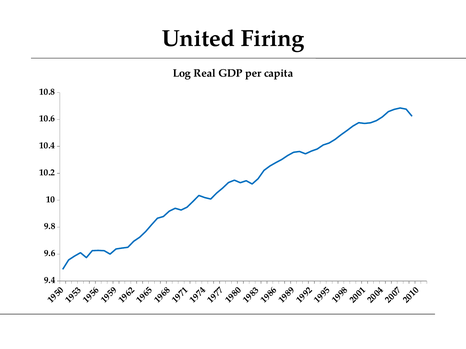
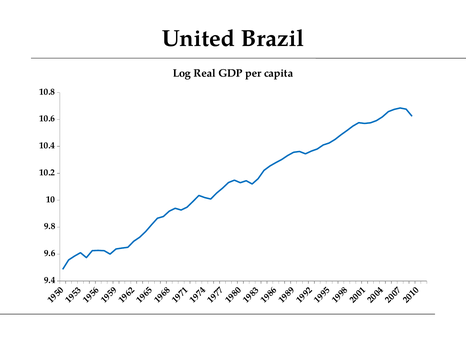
Firing: Firing -> Brazil
